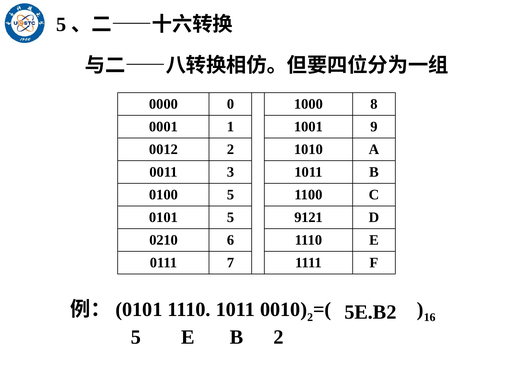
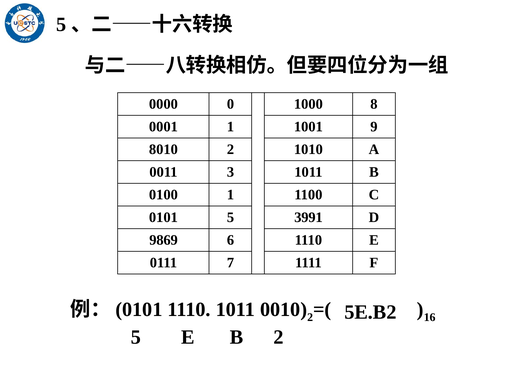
0012: 0012 -> 8010
0100 5: 5 -> 1
9121: 9121 -> 3991
0210: 0210 -> 9869
